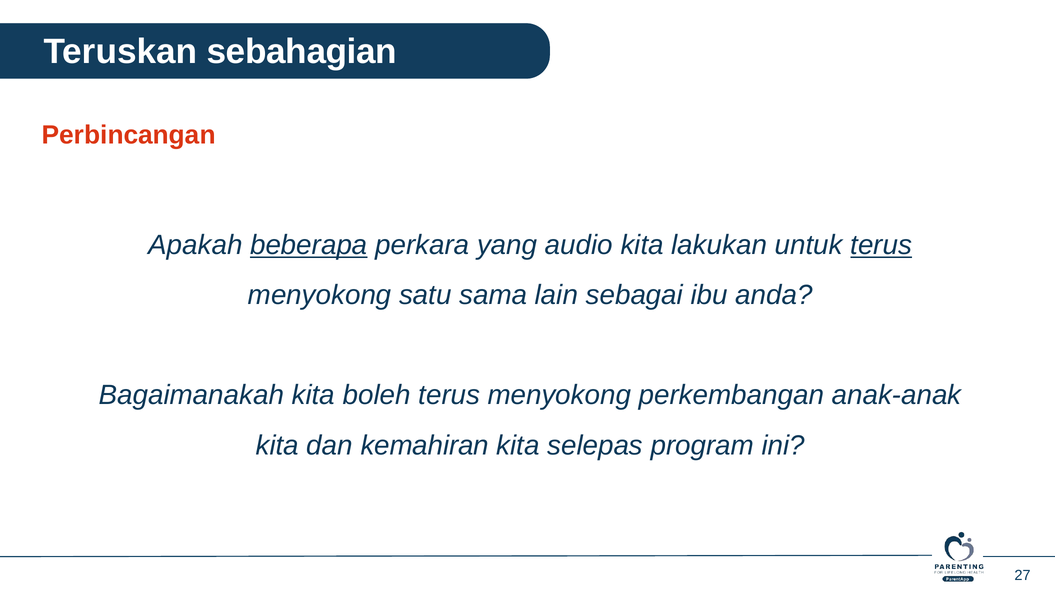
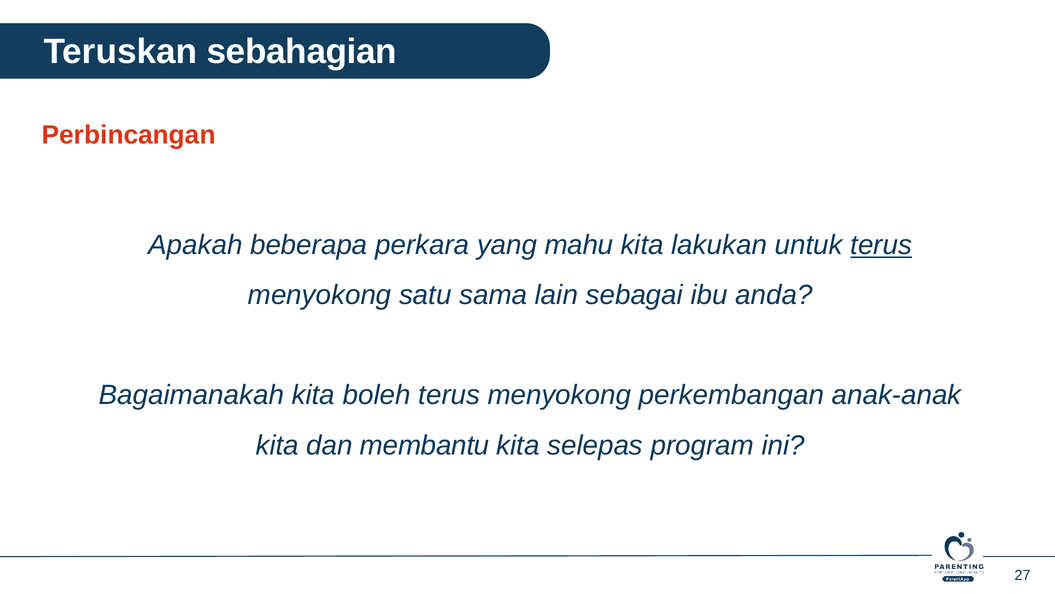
beberapa underline: present -> none
audio: audio -> mahu
kemahiran: kemahiran -> membantu
